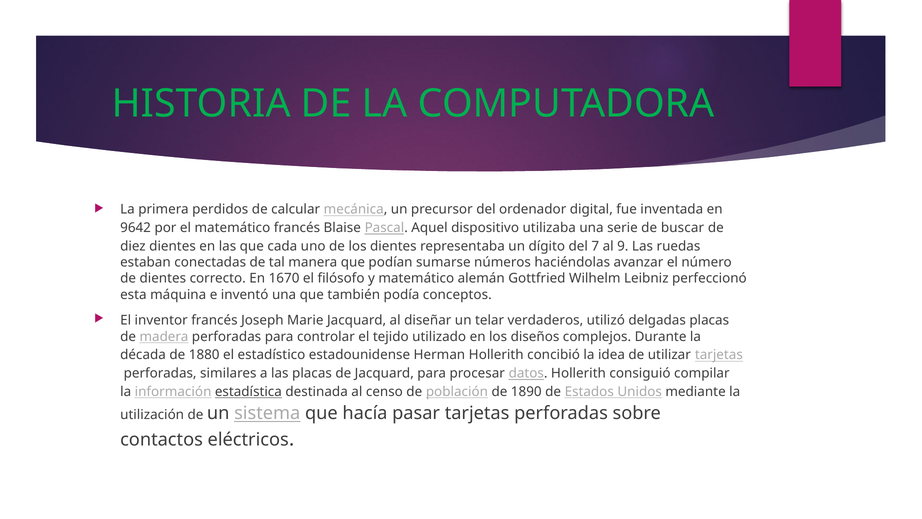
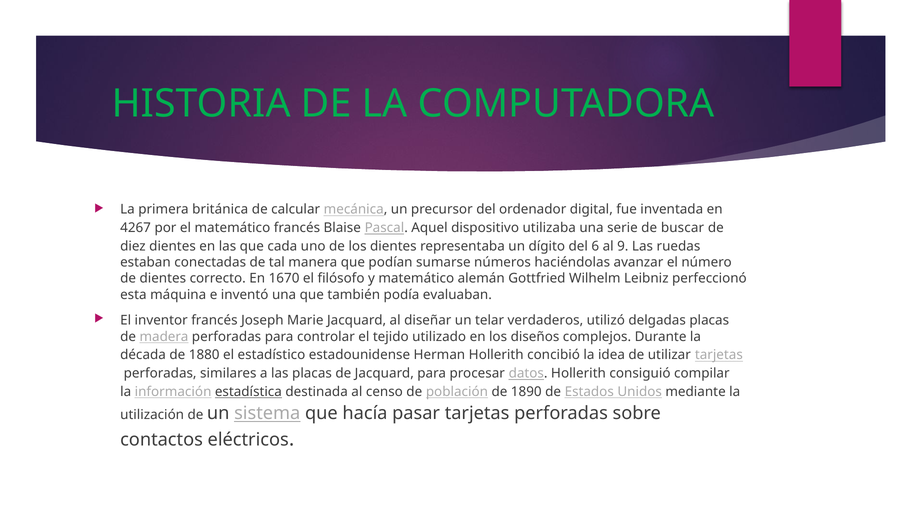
perdidos: perdidos -> británica
9642: 9642 -> 4267
7: 7 -> 6
conceptos: conceptos -> evaluaban
